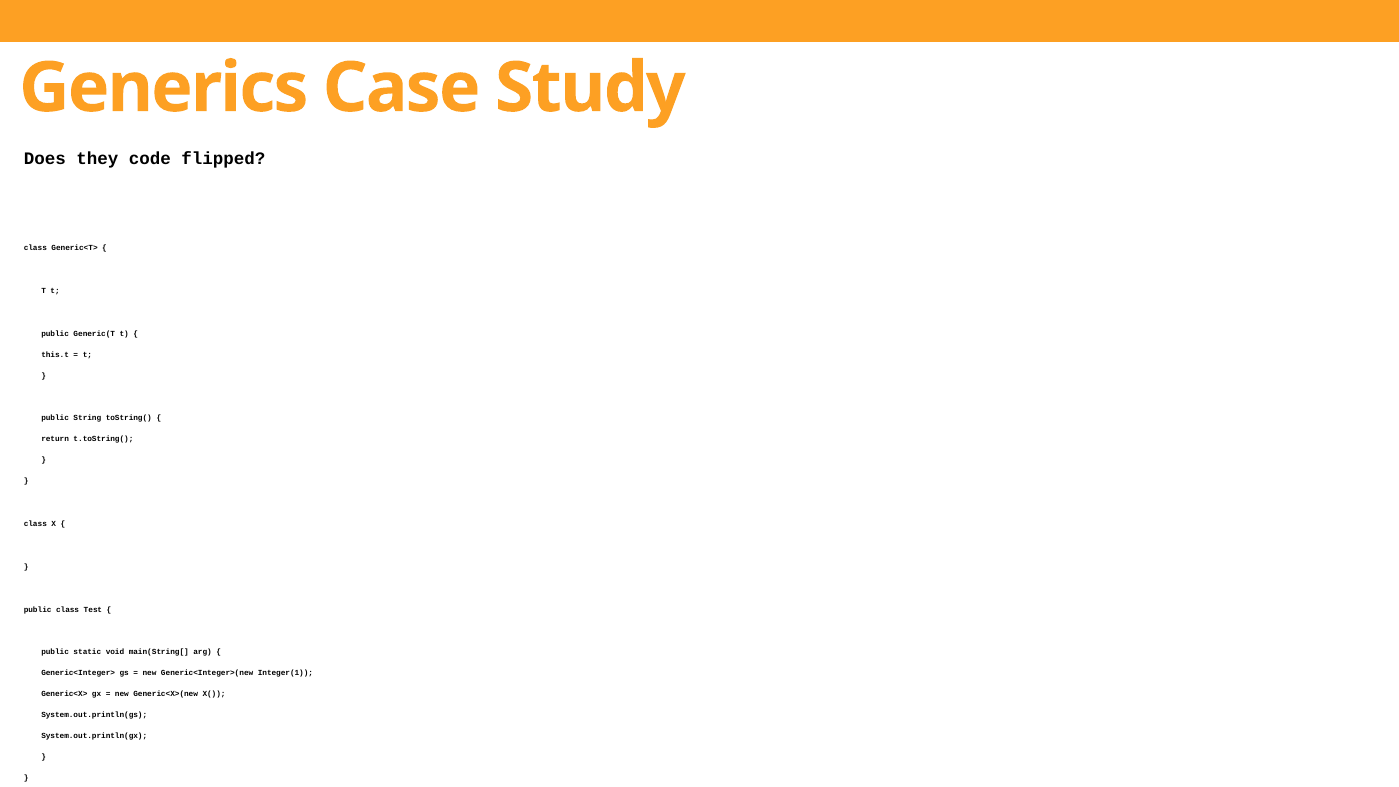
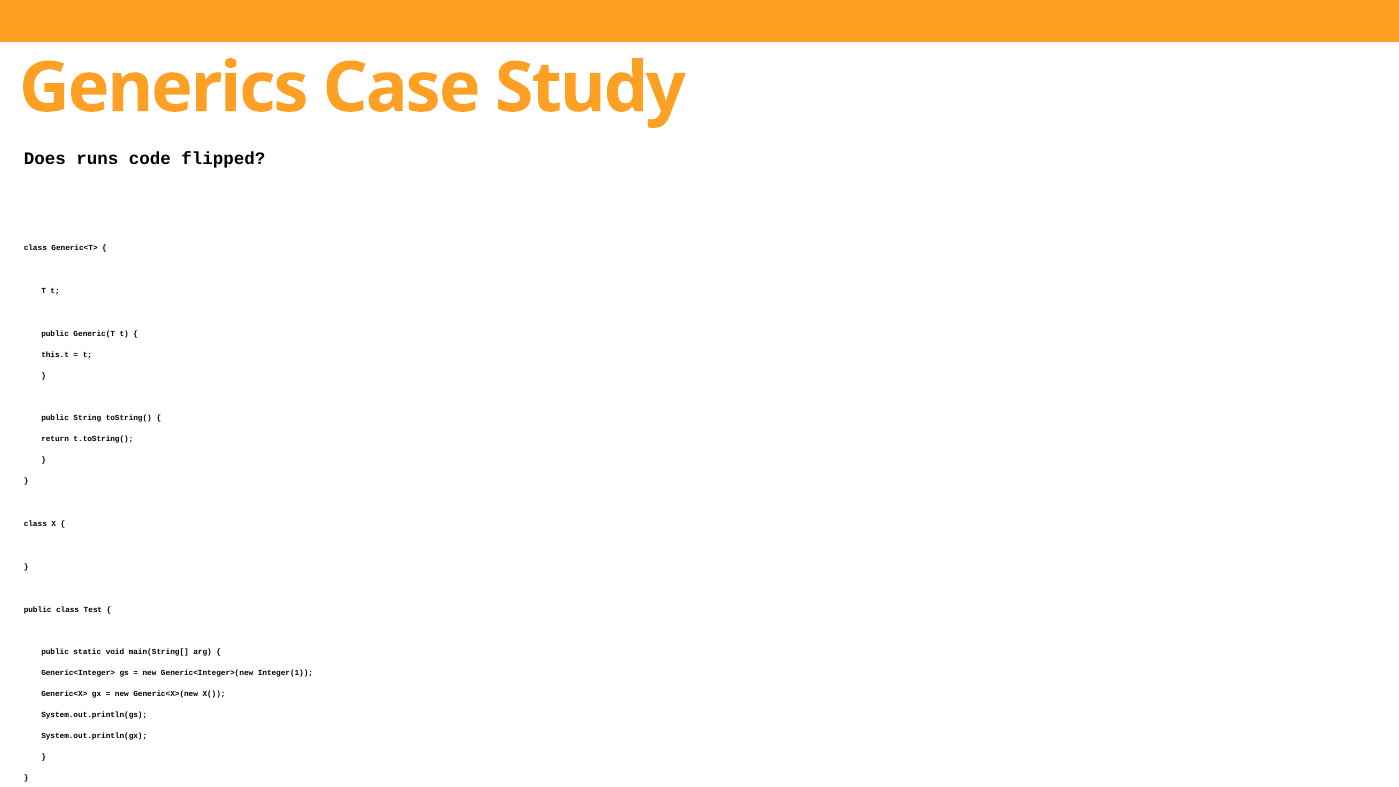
they: they -> runs
